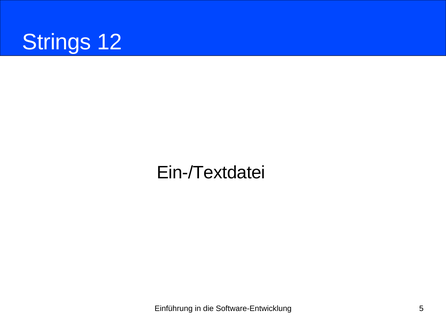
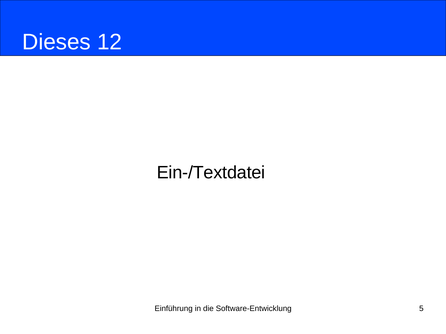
Strings: Strings -> Dieses
